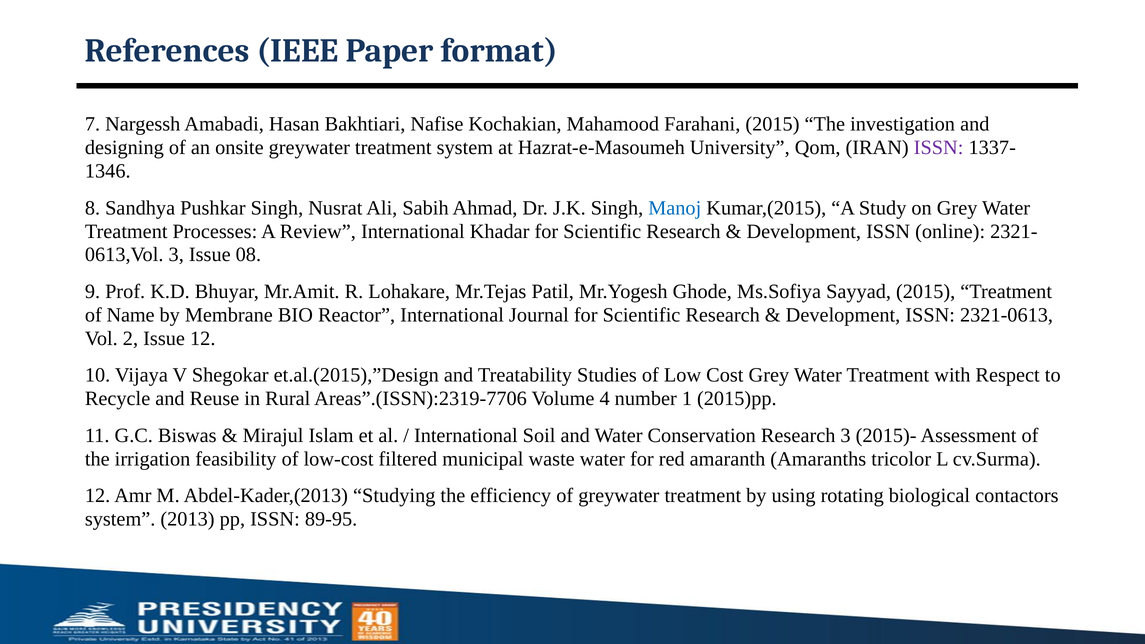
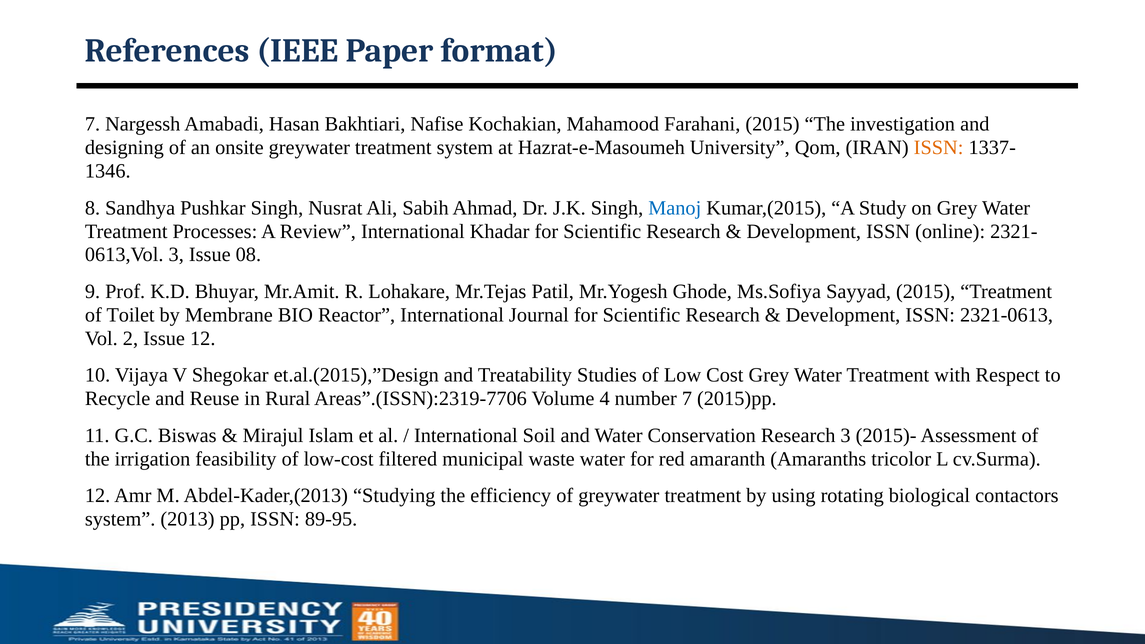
ISSN at (939, 148) colour: purple -> orange
Name: Name -> Toilet
number 1: 1 -> 7
